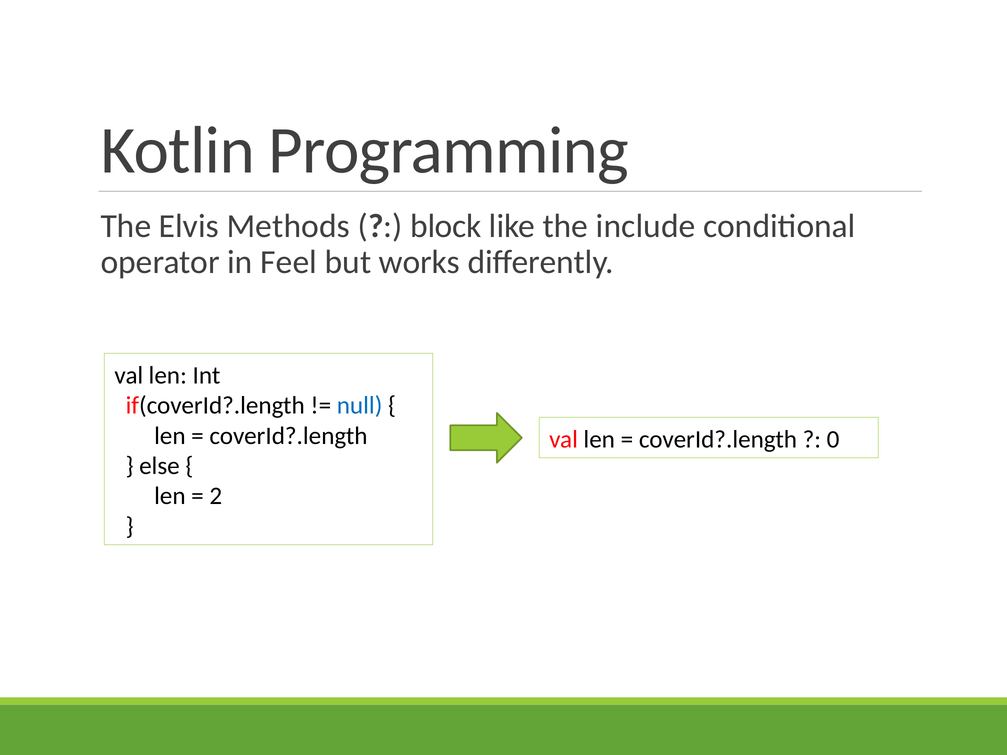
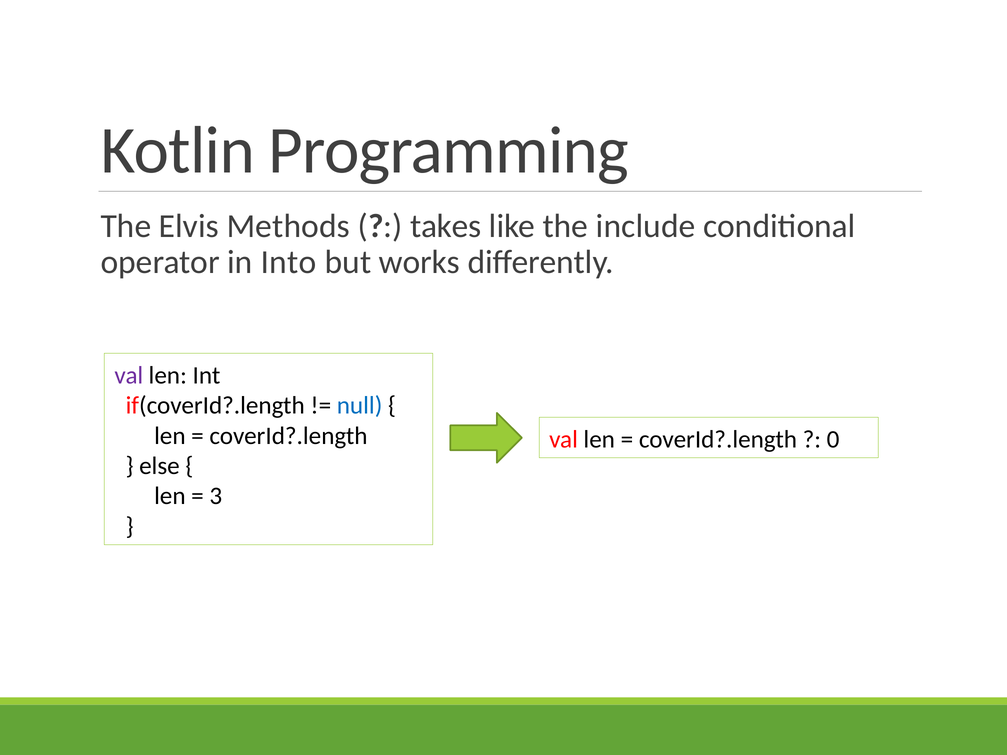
block: block -> takes
Feel: Feel -> Into
val at (129, 375) colour: black -> purple
2: 2 -> 3
